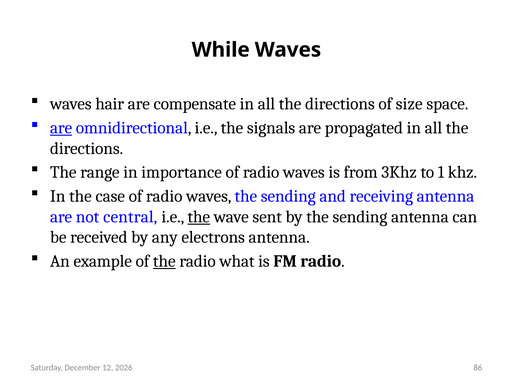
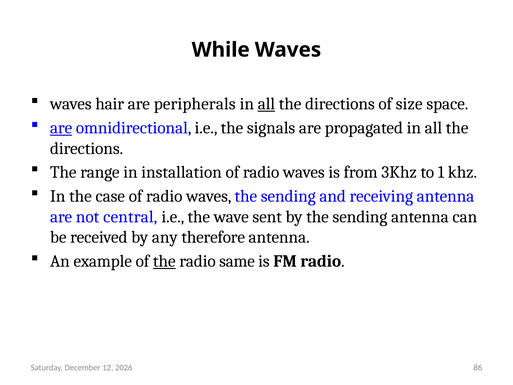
compensate: compensate -> peripherals
all at (266, 104) underline: none -> present
importance: importance -> installation
the at (199, 217) underline: present -> none
electrons: electrons -> therefore
what: what -> same
